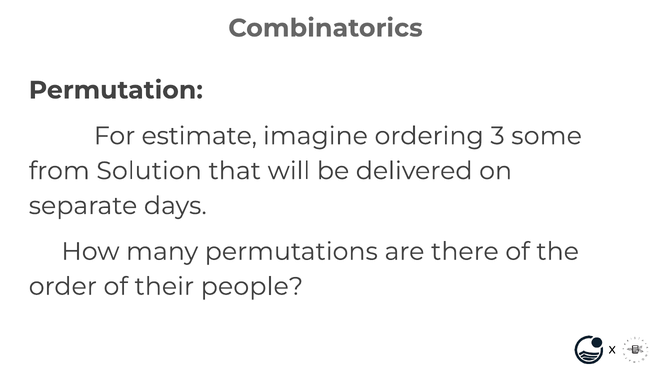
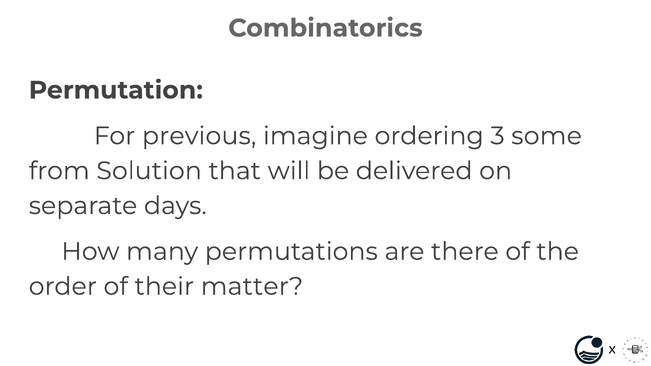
estimate: estimate -> previous
people: people -> matter
